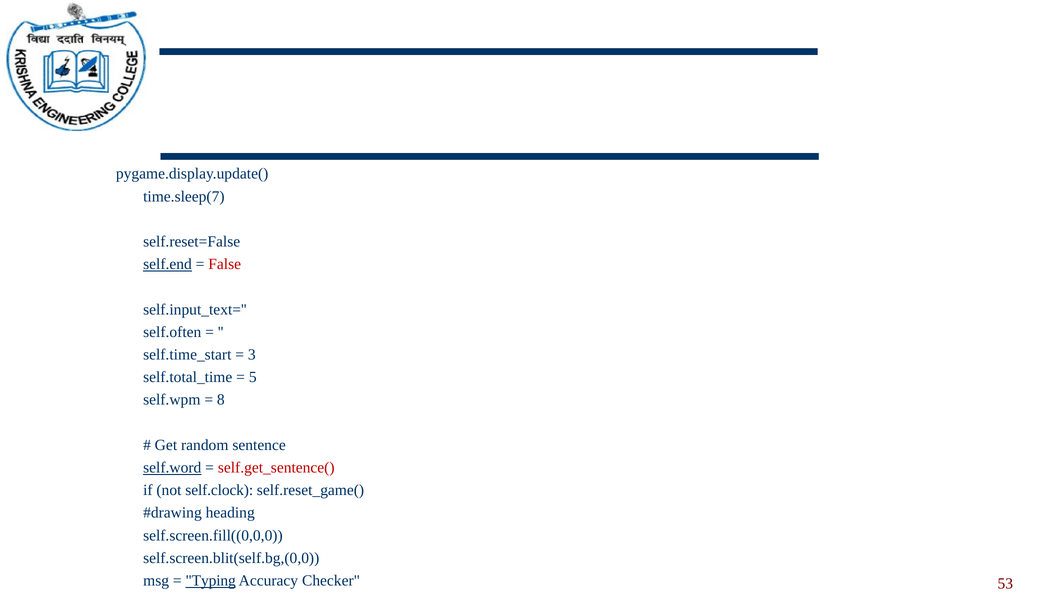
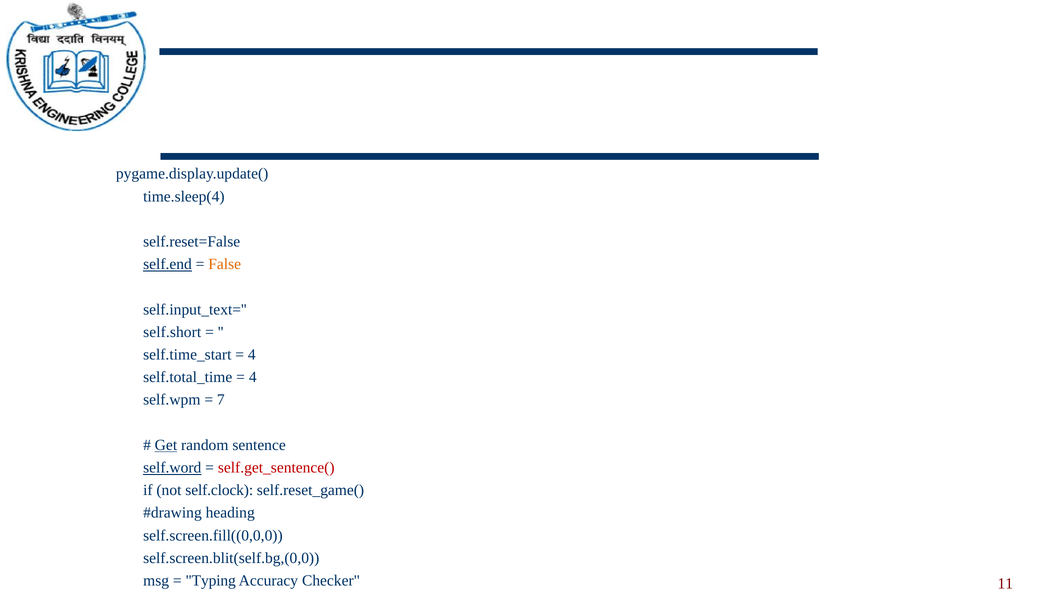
time.sleep(7: time.sleep(7 -> time.sleep(4
False colour: red -> orange
self.often: self.often -> self.short
3 at (252, 355): 3 -> 4
5 at (253, 377): 5 -> 4
8: 8 -> 7
Get underline: none -> present
Typing underline: present -> none
53: 53 -> 11
